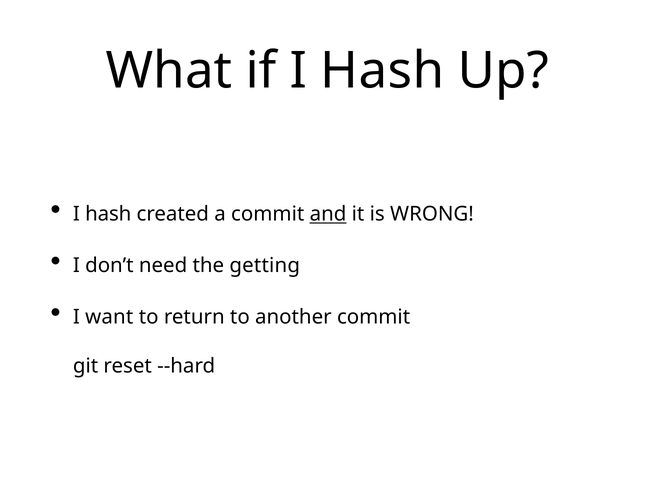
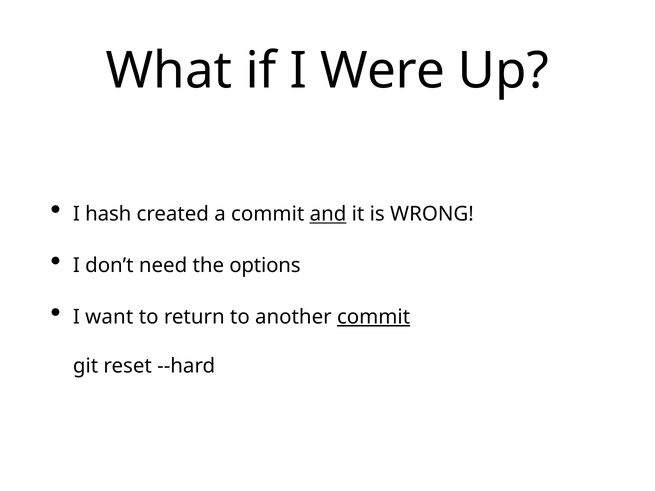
if I Hash: Hash -> Were
getting: getting -> options
commit at (374, 317) underline: none -> present
